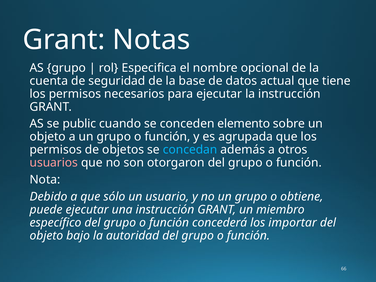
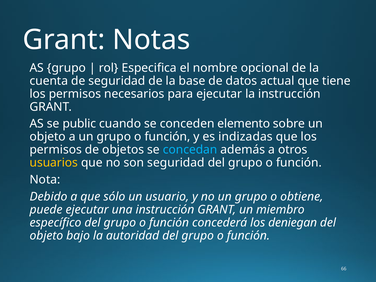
agrupada: agrupada -> indizadas
usuarios colour: pink -> yellow
son otorgaron: otorgaron -> seguridad
importar: importar -> deniegan
